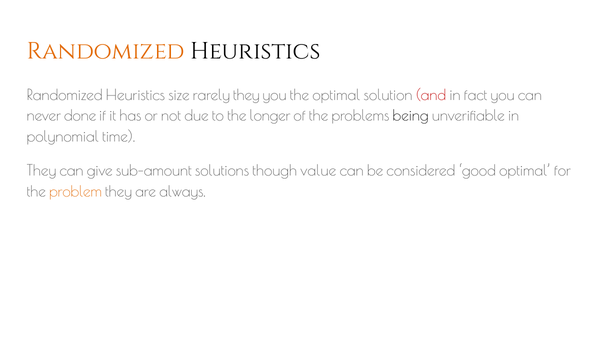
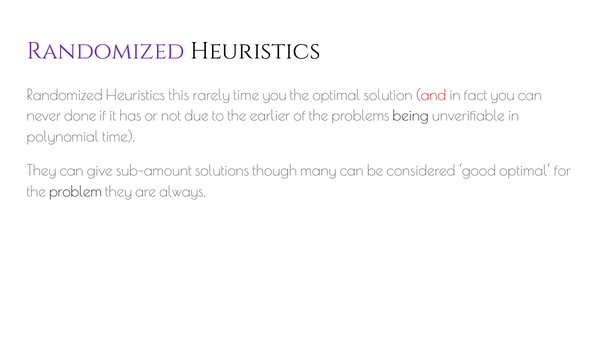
Randomized at (106, 51) colour: orange -> purple
size: size -> this
rarely they: they -> time
longer: longer -> earlier
value: value -> many
problem colour: orange -> black
